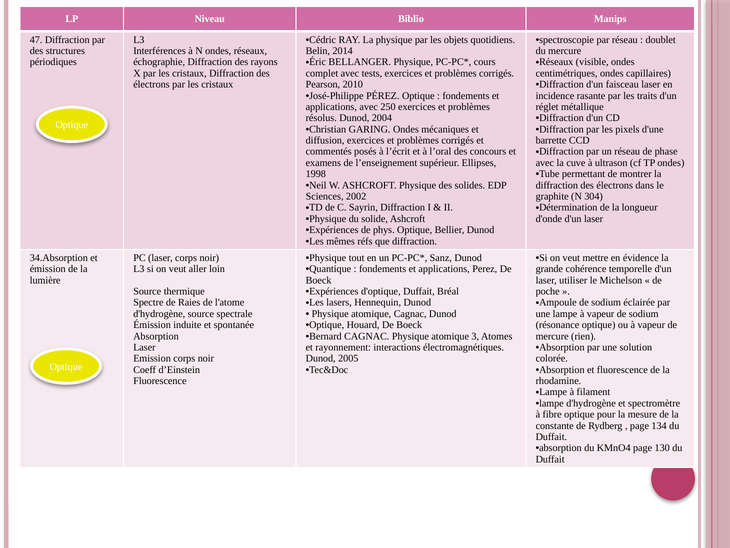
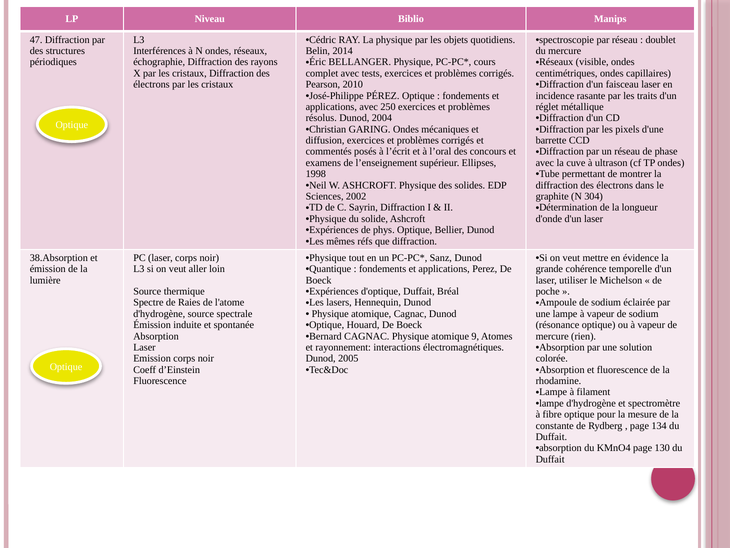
34.Absorption: 34.Absorption -> 38.Absorption
3: 3 -> 9
